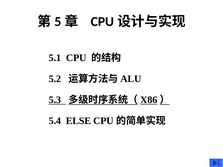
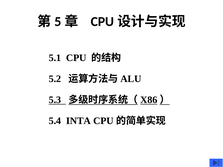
ELSE: ELSE -> INTA
